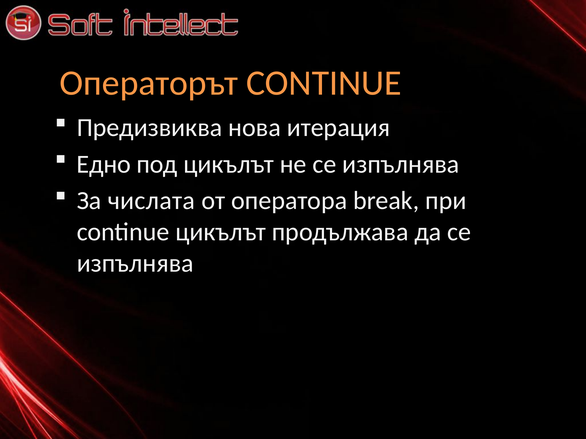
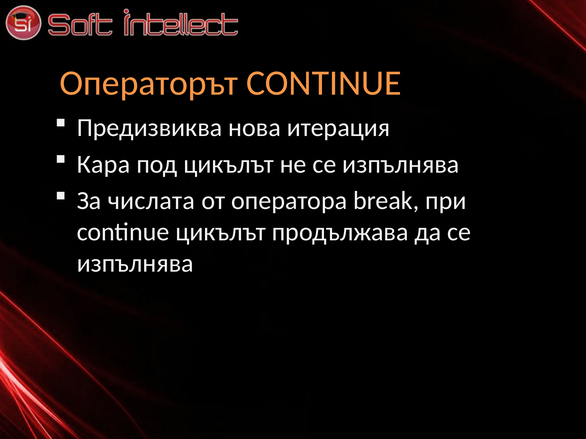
Едно: Едно -> Кара
